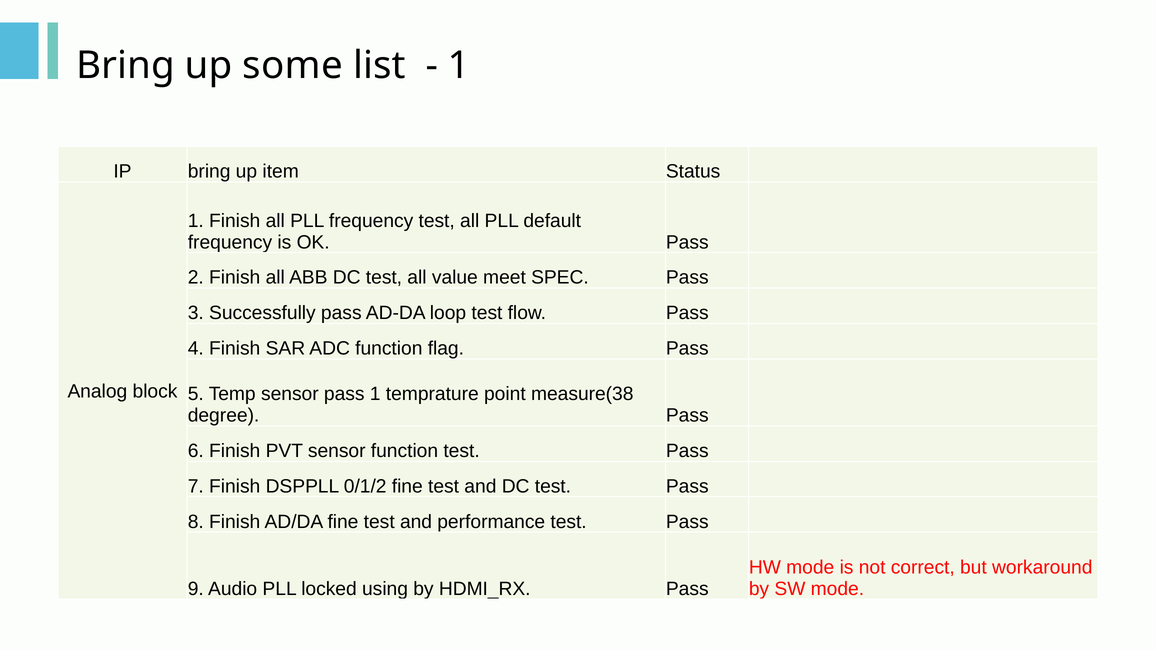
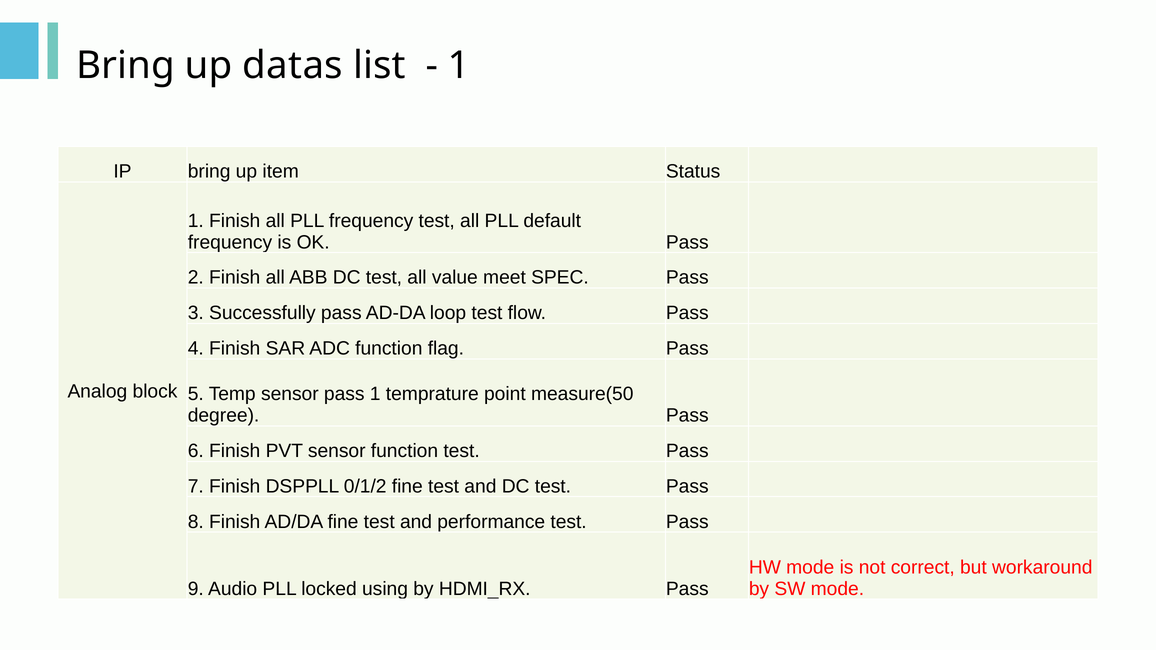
some: some -> datas
measure(38: measure(38 -> measure(50
